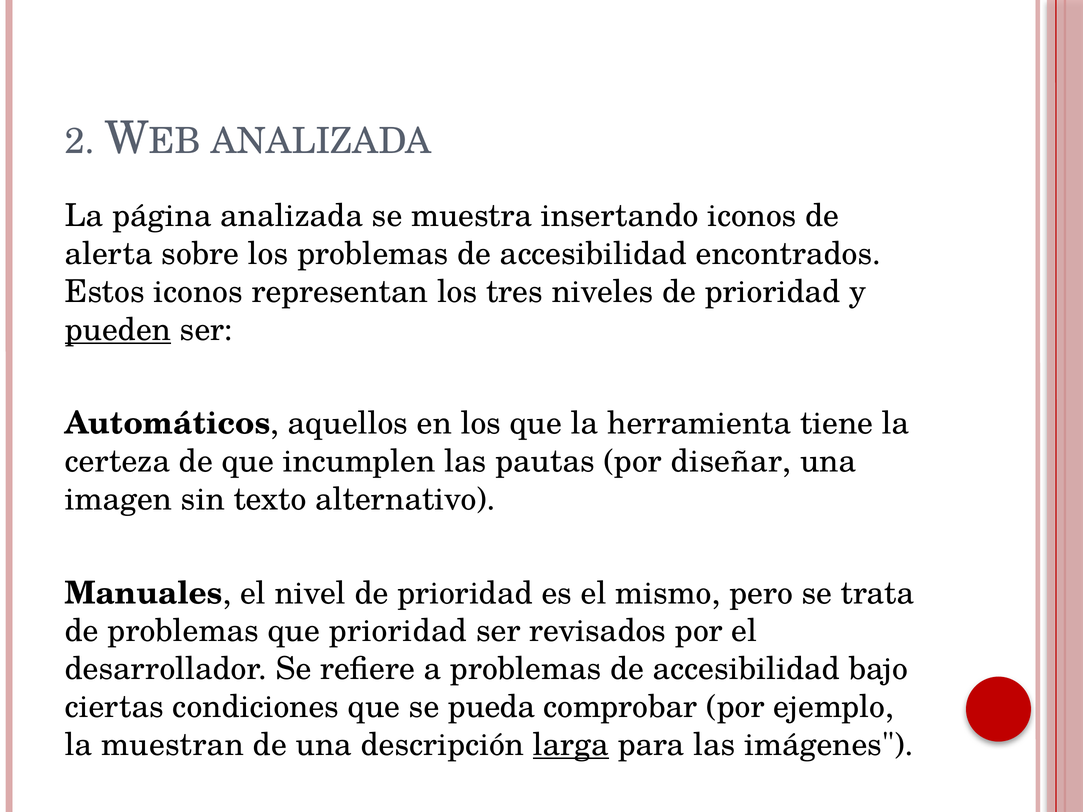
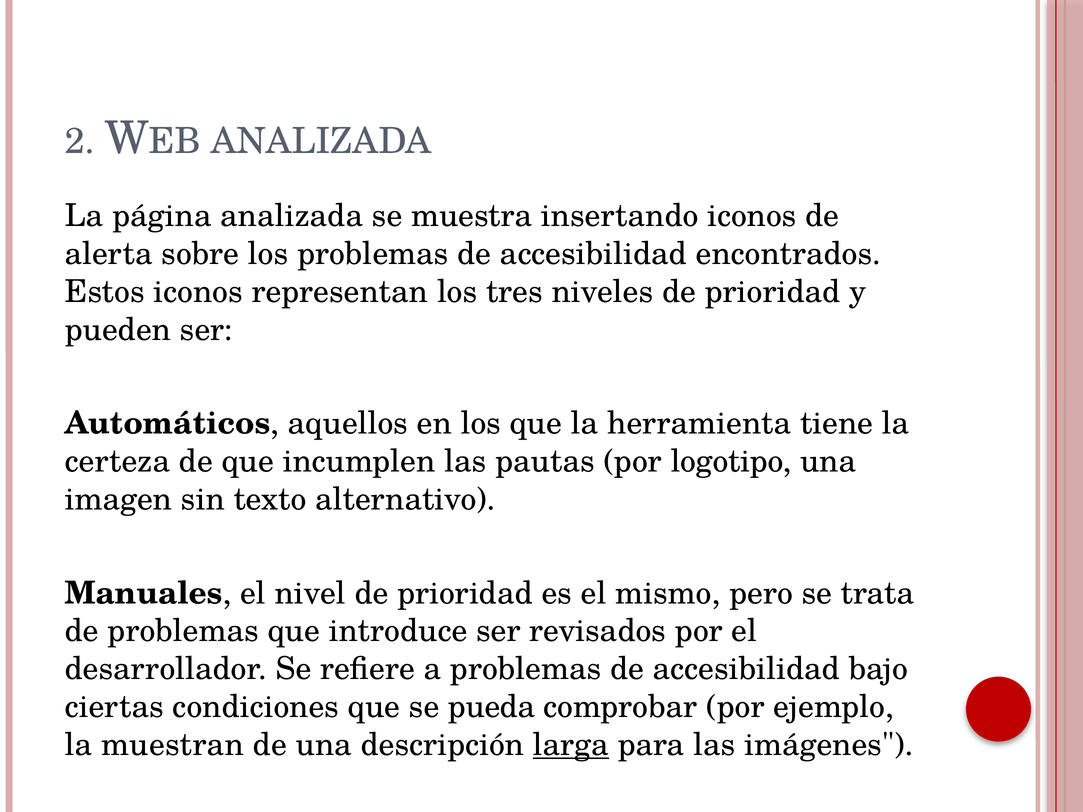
pueden underline: present -> none
diseñar: diseñar -> logotipo
que prioridad: prioridad -> introduce
